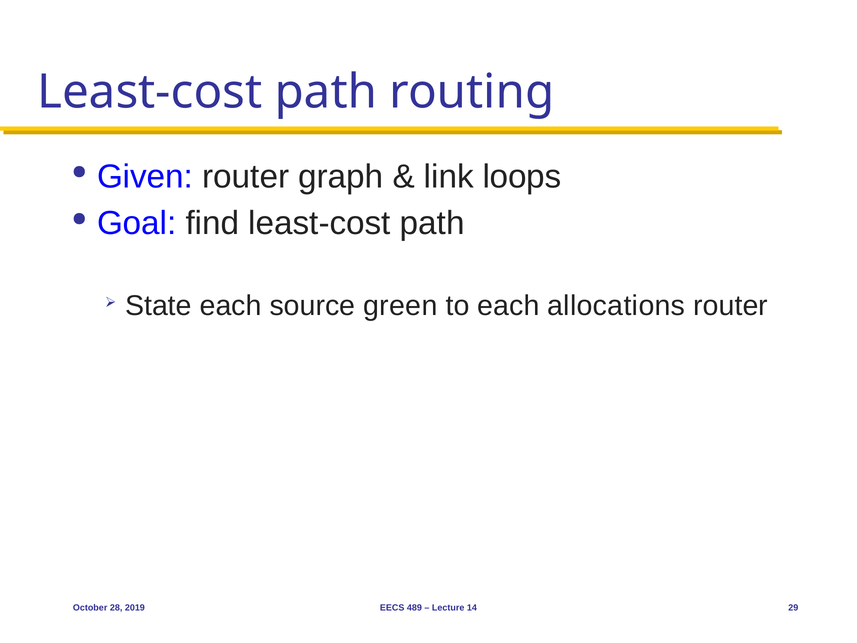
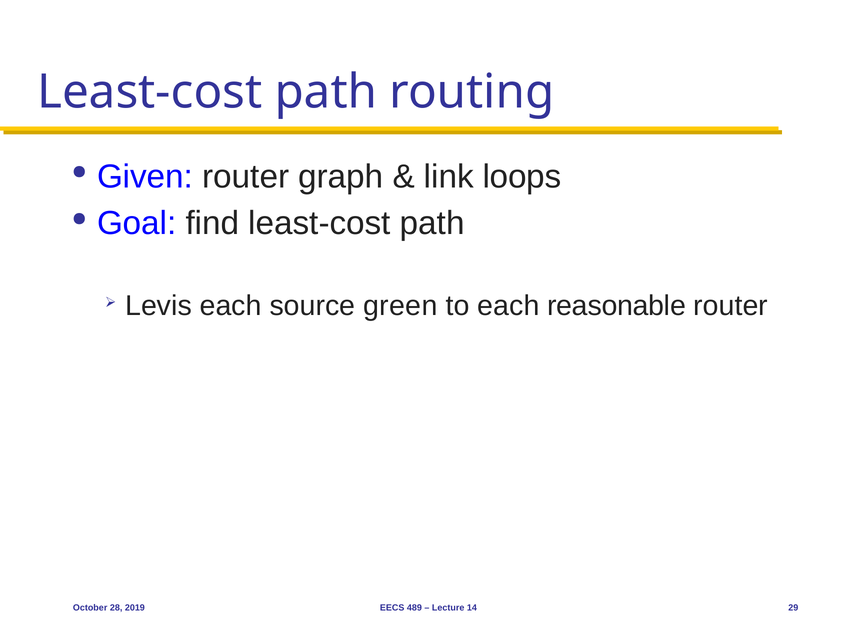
State: State -> Levis
allocations: allocations -> reasonable
